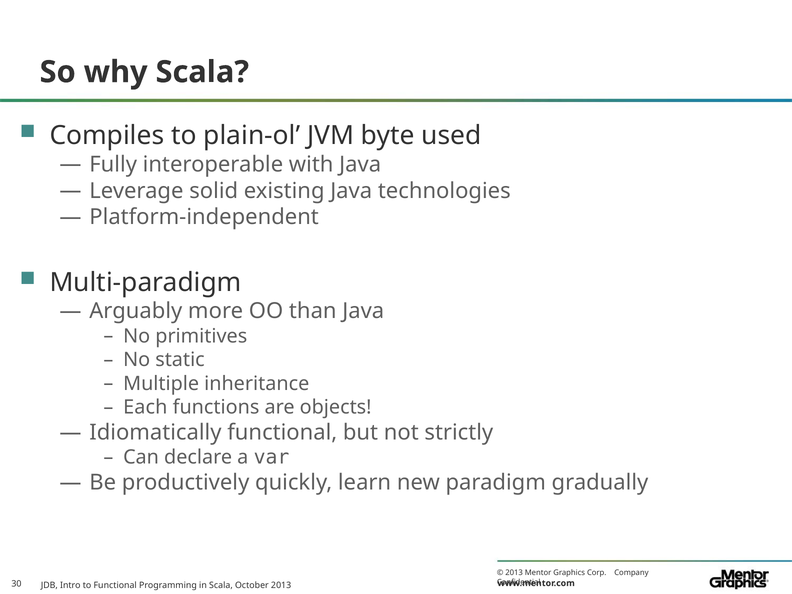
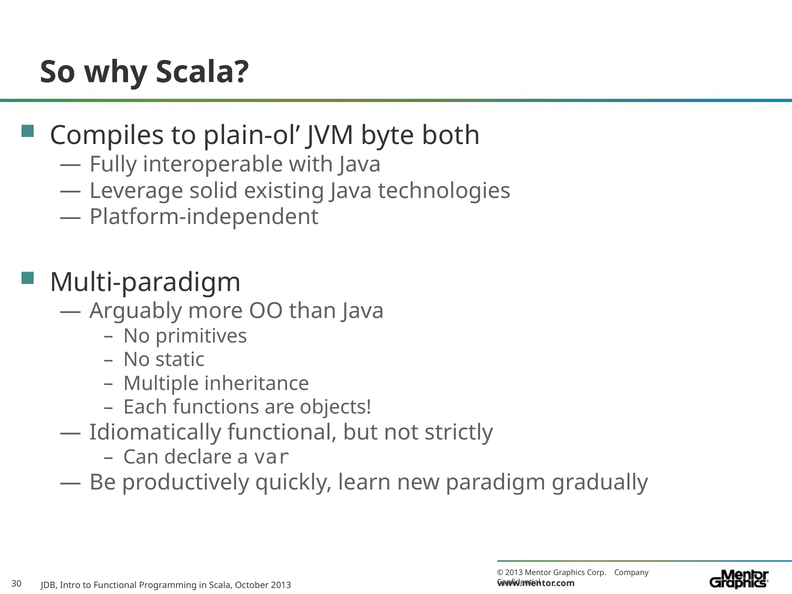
used: used -> both
